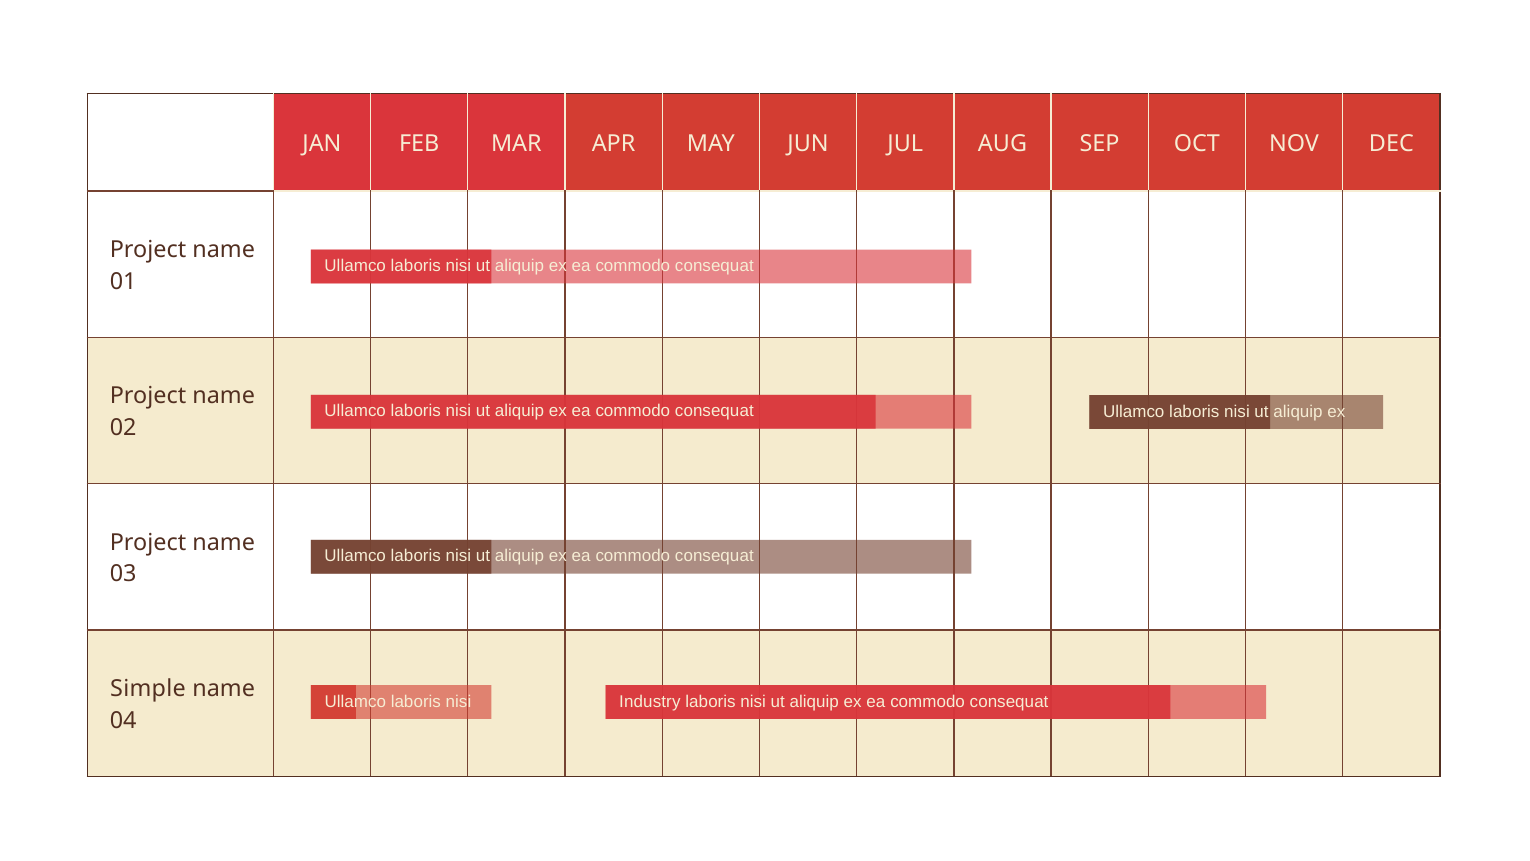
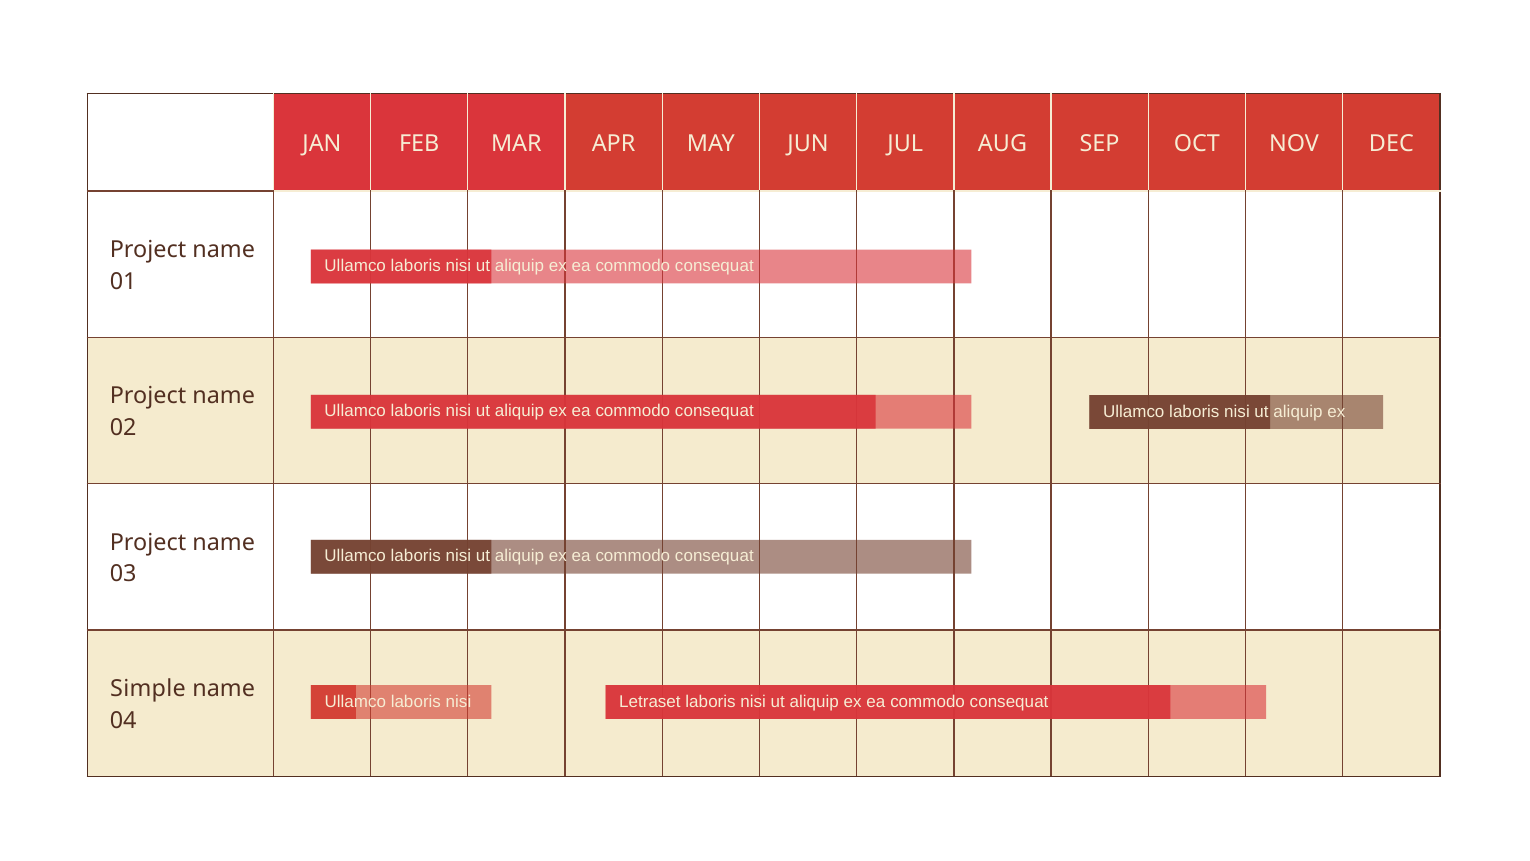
Industry: Industry -> Letraset
